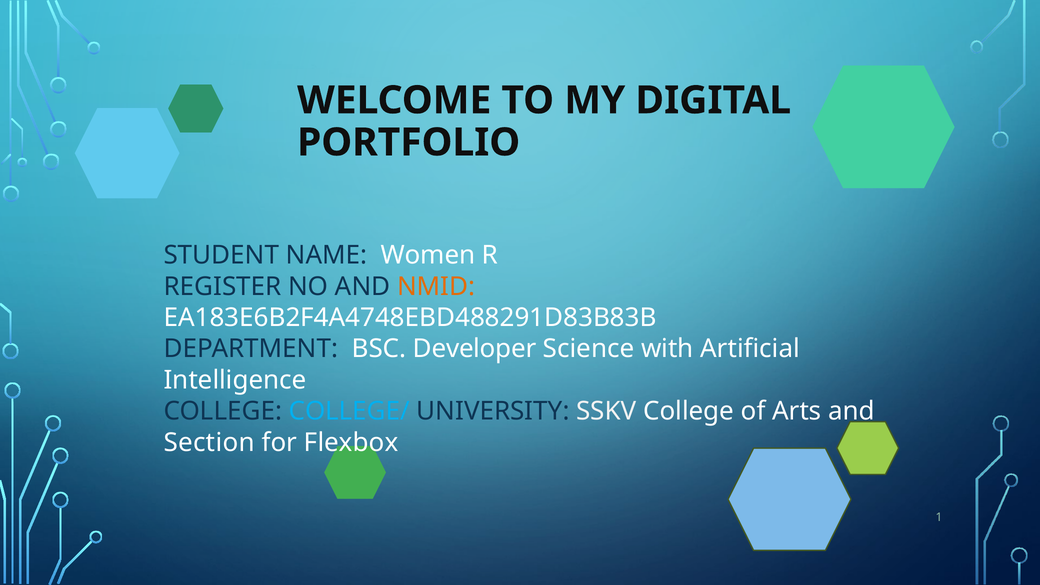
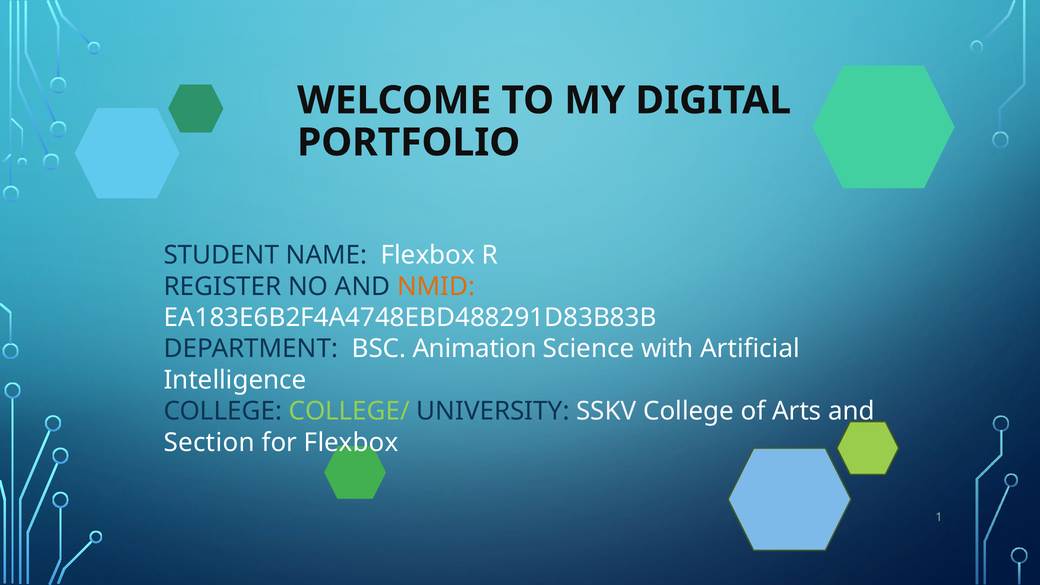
NAME Women: Women -> Flexbox
Developer: Developer -> Animation
COLLEGE/ colour: light blue -> light green
